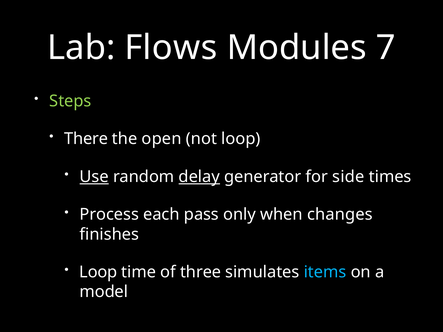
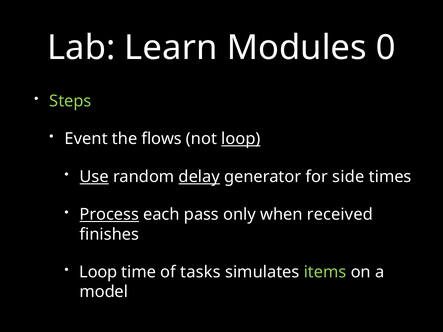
Flows: Flows -> Learn
7: 7 -> 0
There: There -> Event
open: open -> flows
loop at (241, 139) underline: none -> present
Process underline: none -> present
changes: changes -> received
three: three -> tasks
items colour: light blue -> light green
